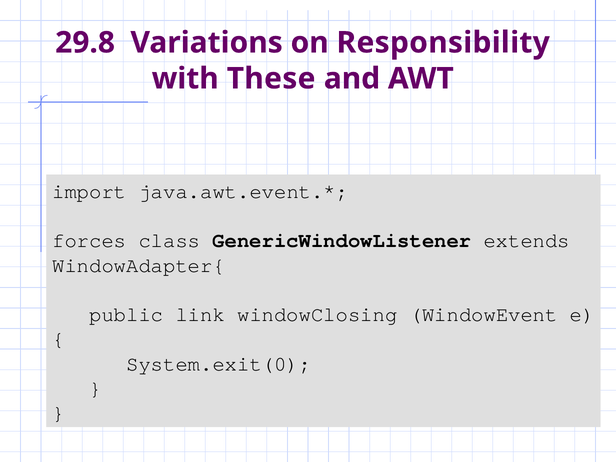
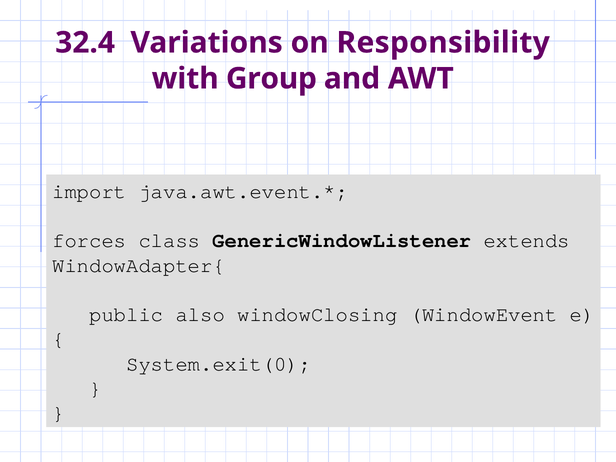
29.8: 29.8 -> 32.4
These: These -> Group
link: link -> also
